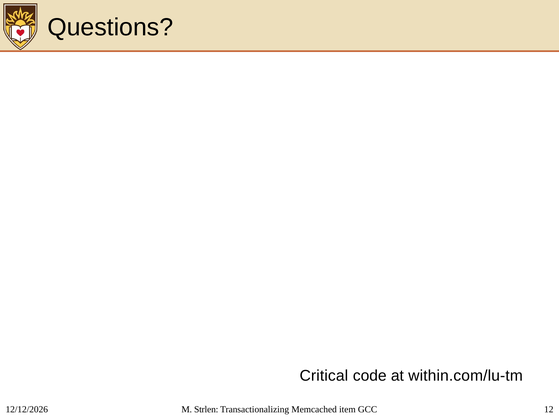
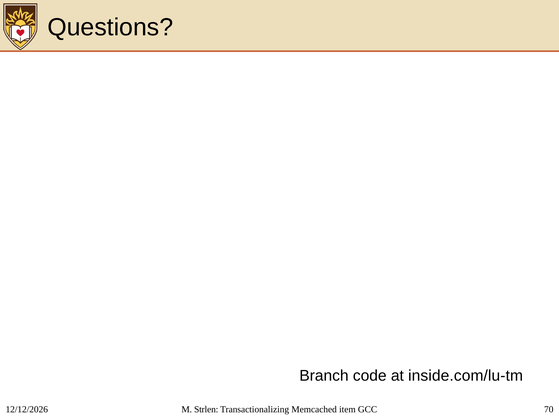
Critical: Critical -> Branch
within.com/lu-tm: within.com/lu-tm -> inside.com/lu-tm
12: 12 -> 70
